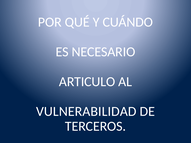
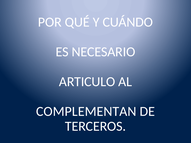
VULNERABILIDAD: VULNERABILIDAD -> COMPLEMENTAN
